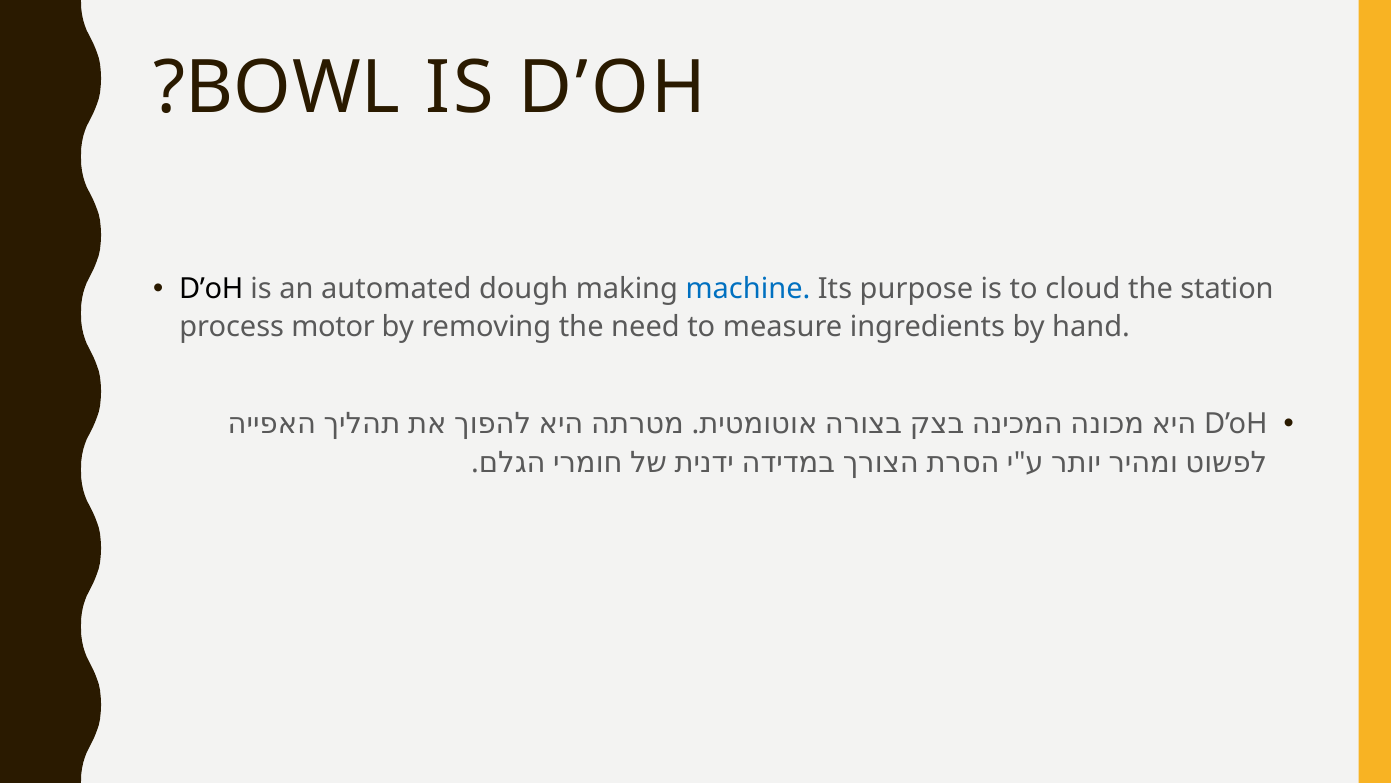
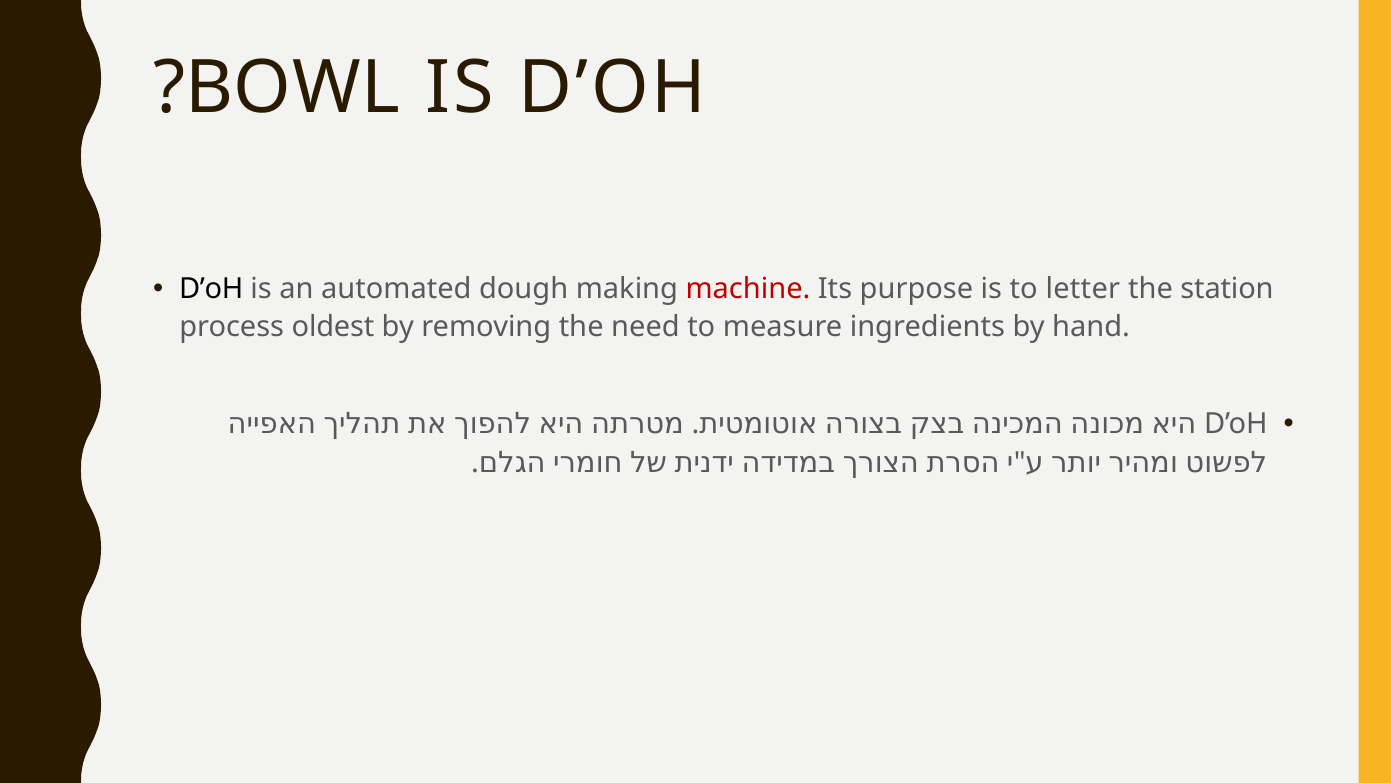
machine colour: blue -> red
cloud: cloud -> letter
motor: motor -> oldest
